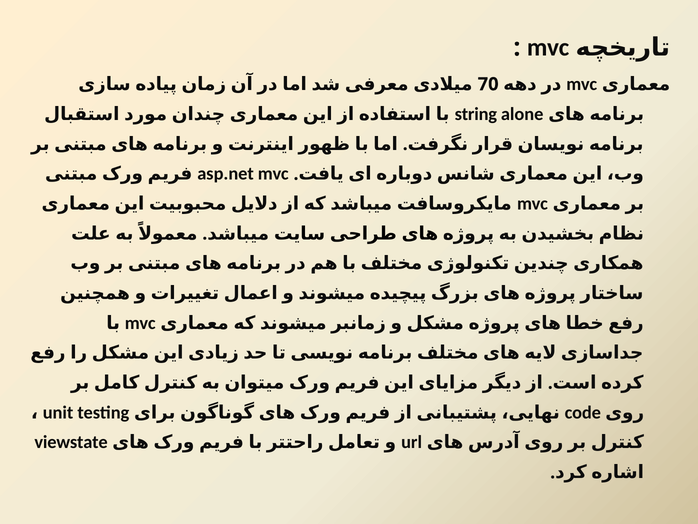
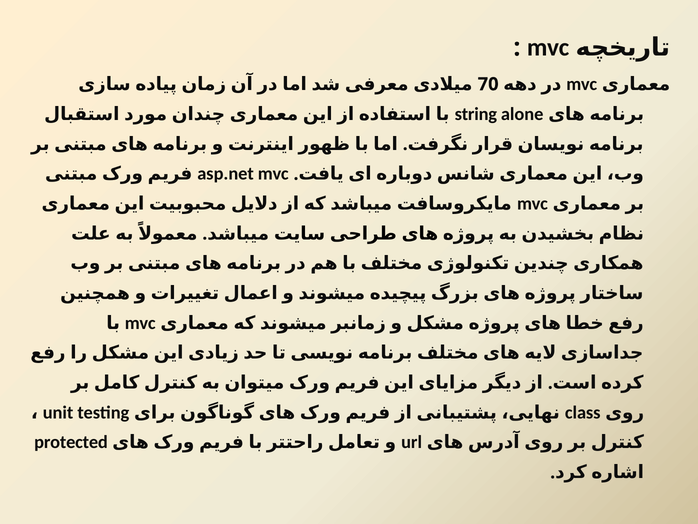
code: code -> class
viewstate: viewstate -> protected
